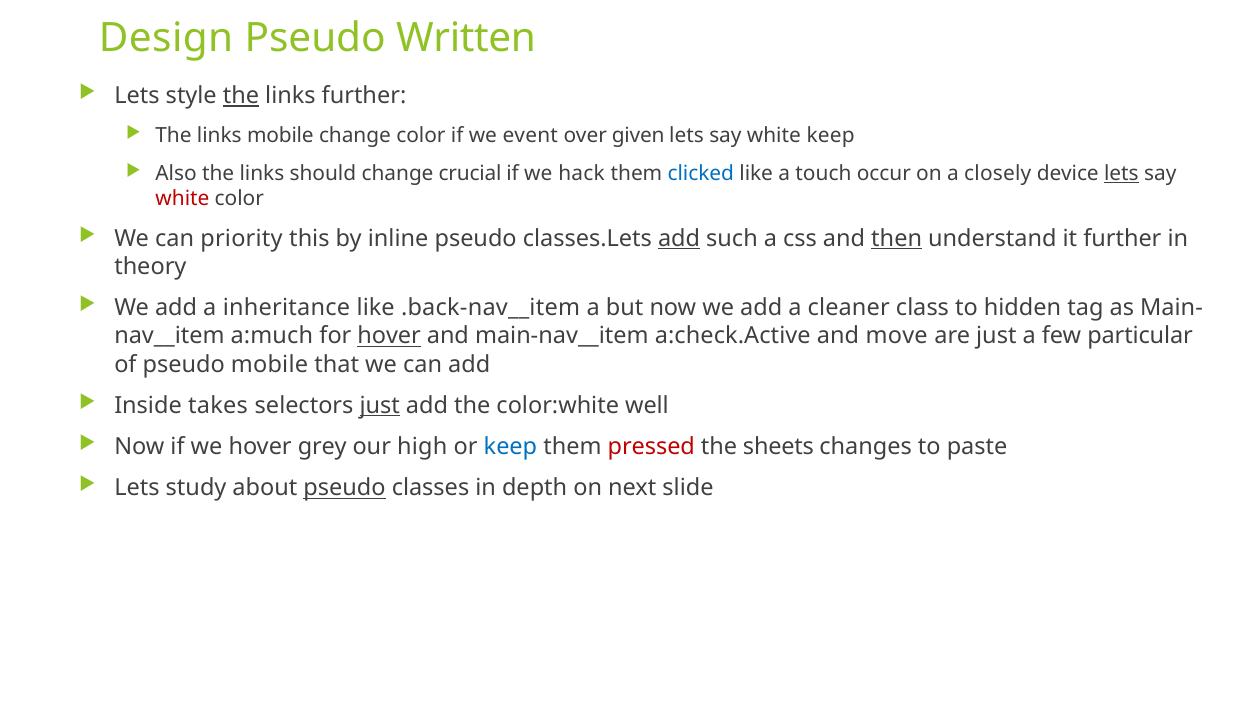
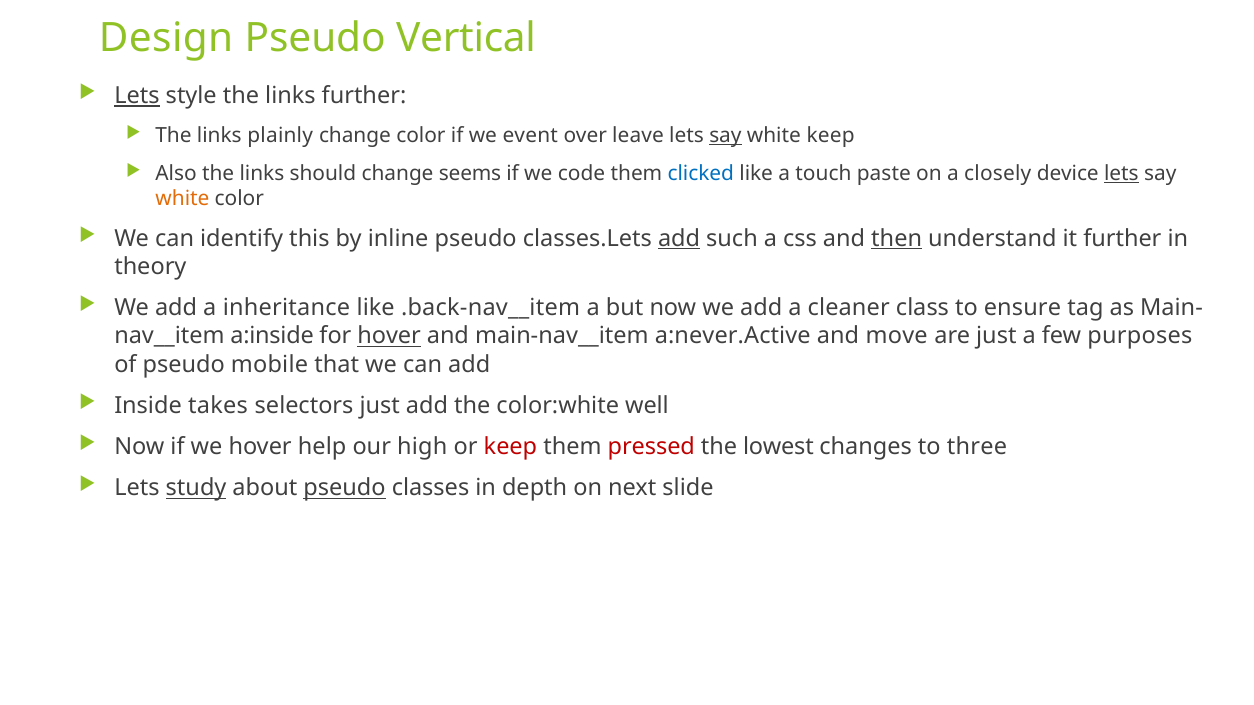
Written: Written -> Vertical
Lets at (137, 96) underline: none -> present
the at (241, 96) underline: present -> none
links mobile: mobile -> plainly
given: given -> leave
say at (725, 136) underline: none -> present
crucial: crucial -> seems
hack: hack -> code
occur: occur -> paste
white at (182, 199) colour: red -> orange
priority: priority -> identify
hidden: hidden -> ensure
a:much: a:much -> a:inside
a:check.Active: a:check.Active -> a:never.Active
particular: particular -> purposes
just at (380, 406) underline: present -> none
grey: grey -> help
keep at (510, 447) colour: blue -> red
sheets: sheets -> lowest
paste: paste -> three
study underline: none -> present
